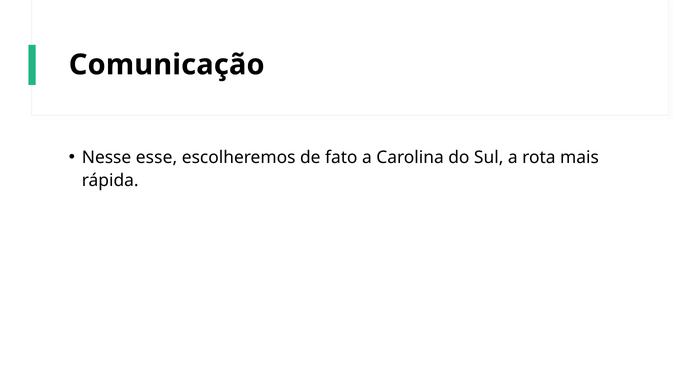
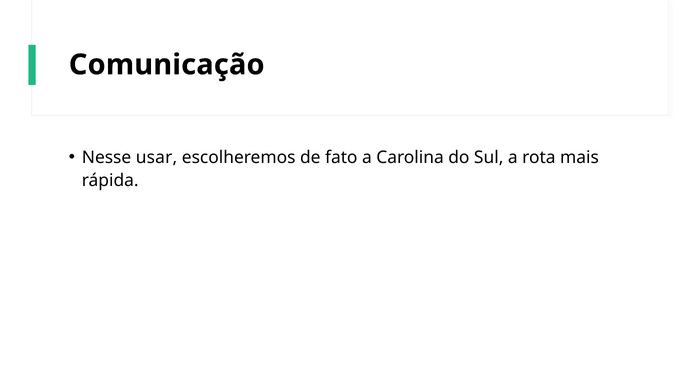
esse: esse -> usar
